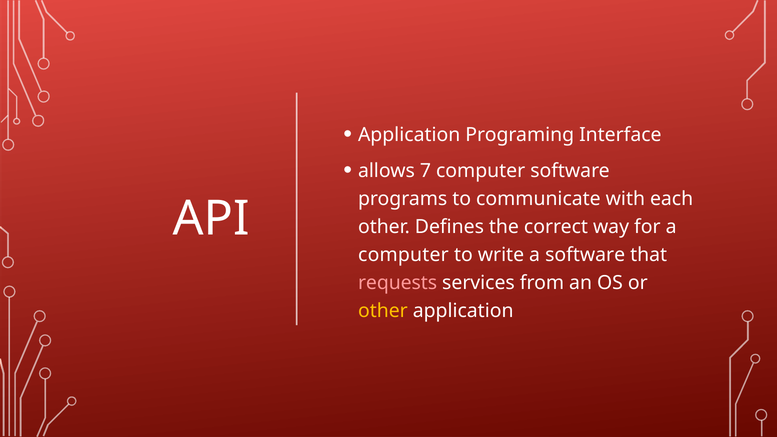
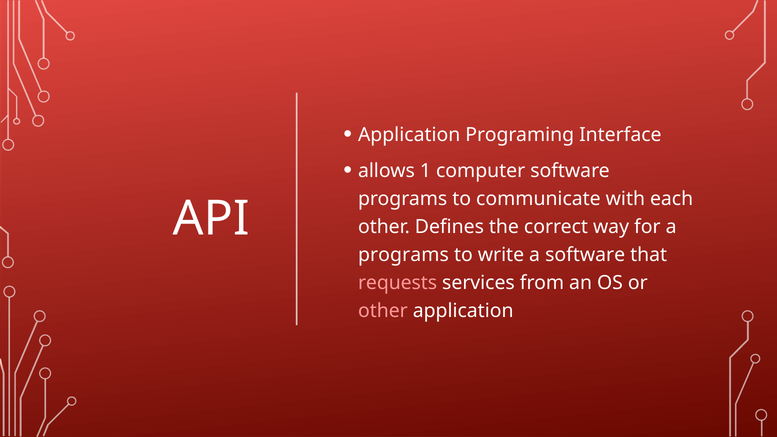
7: 7 -> 1
computer at (403, 255): computer -> programs
other at (383, 311) colour: yellow -> pink
